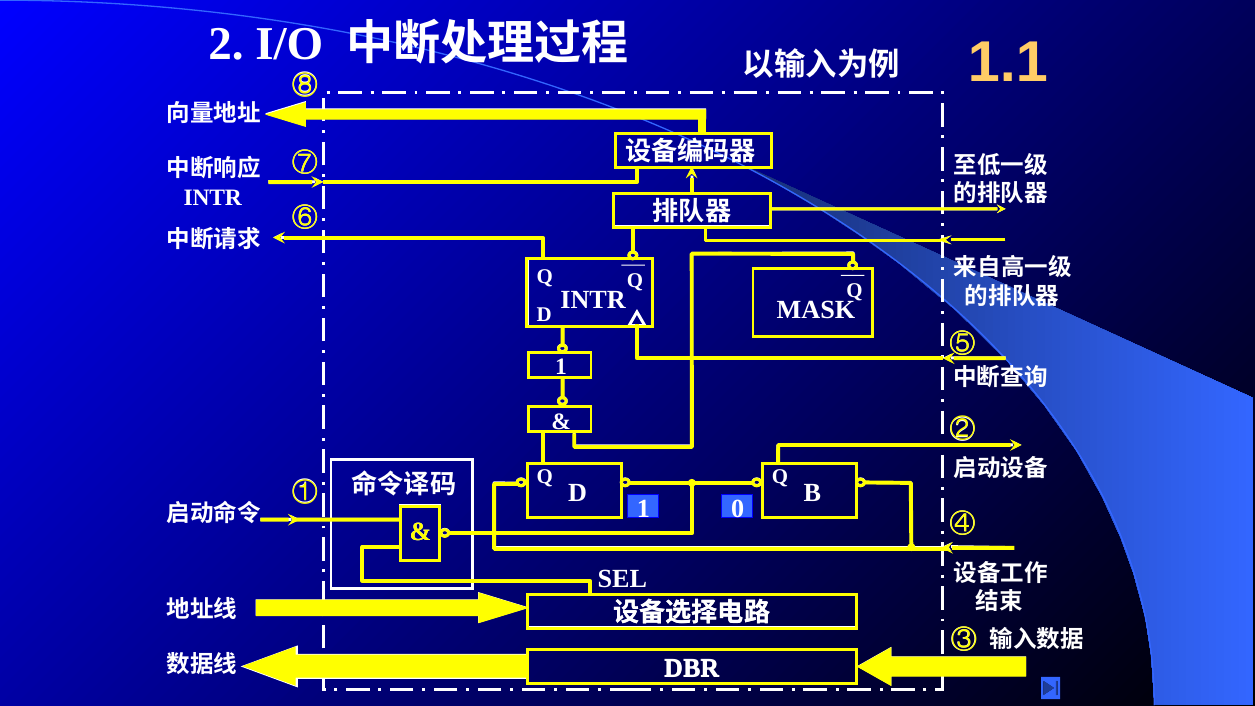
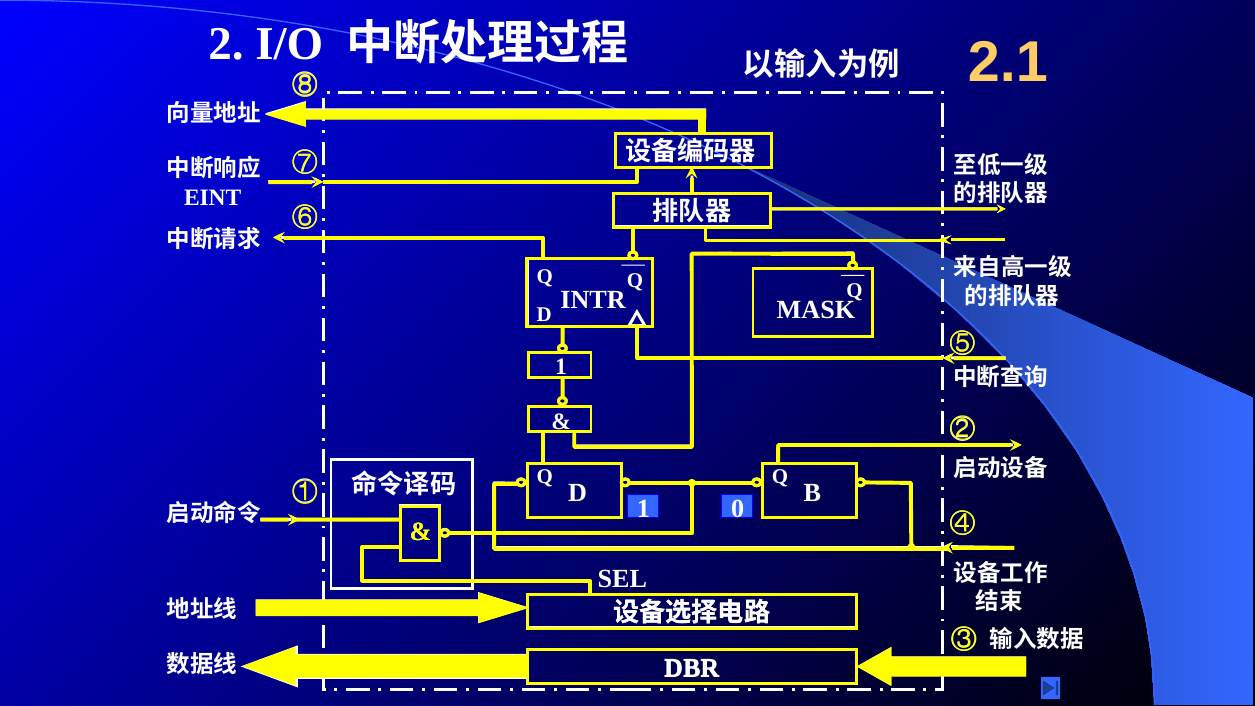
1.1: 1.1 -> 2.1
INTR at (213, 197): INTR -> EINT
